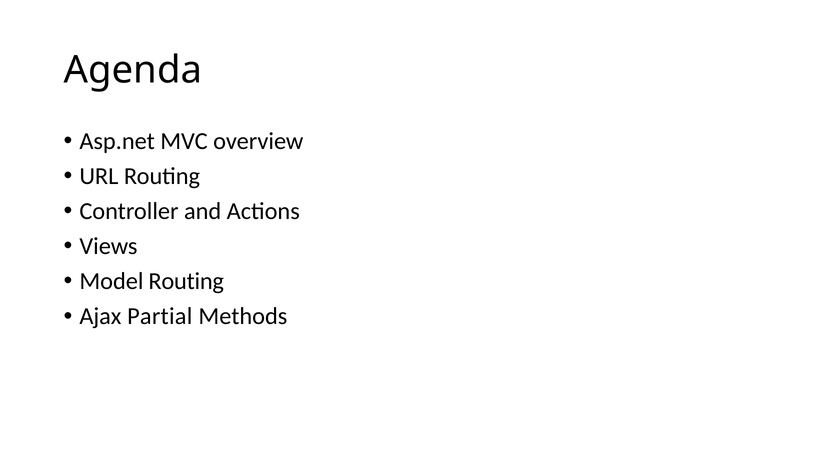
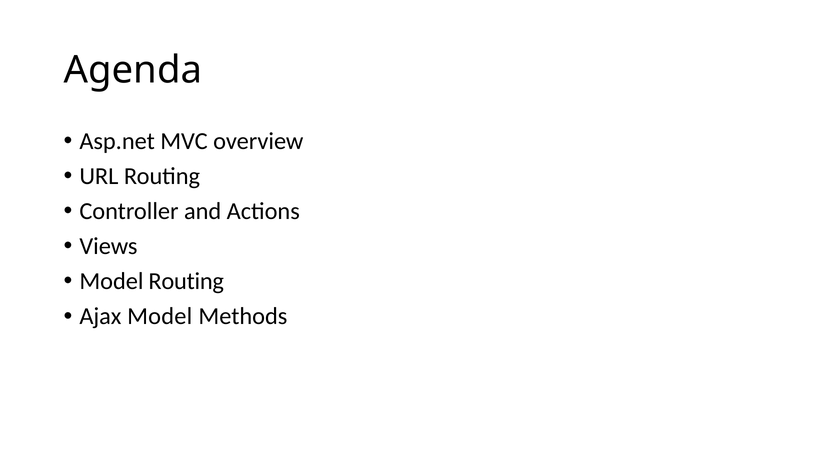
Ajax Partial: Partial -> Model
